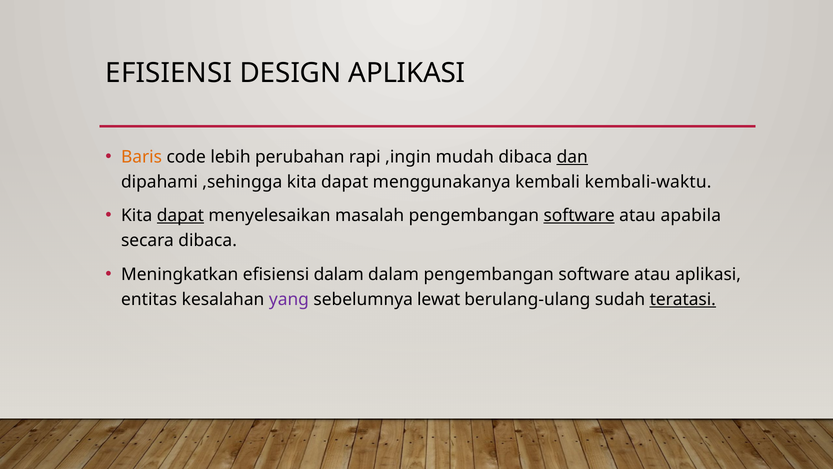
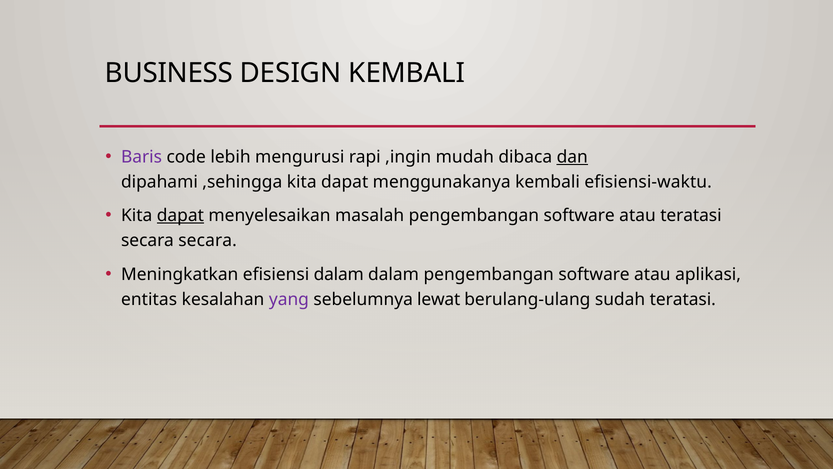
EFISIENSI at (169, 73): EFISIENSI -> BUSINESS
DESIGN APLIKASI: APLIKASI -> KEMBALI
Baris colour: orange -> purple
perubahan: perubahan -> mengurusi
kembali-waktu: kembali-waktu -> efisiensi-waktu
software at (579, 215) underline: present -> none
atau apabila: apabila -> teratasi
secara dibaca: dibaca -> secara
teratasi at (683, 299) underline: present -> none
